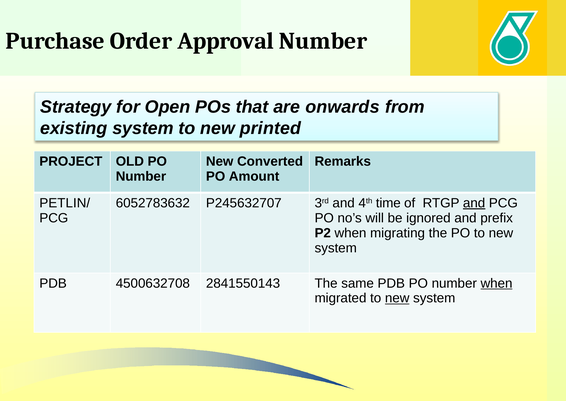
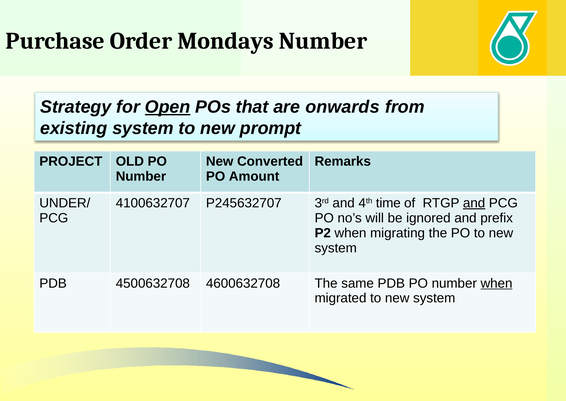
Approval: Approval -> Mondays
Open underline: none -> present
printed: printed -> prompt
PETLIN/: PETLIN/ -> UNDER/
6052783632: 6052783632 -> 4100632707
2841550143: 2841550143 -> 4600632708
new at (397, 298) underline: present -> none
